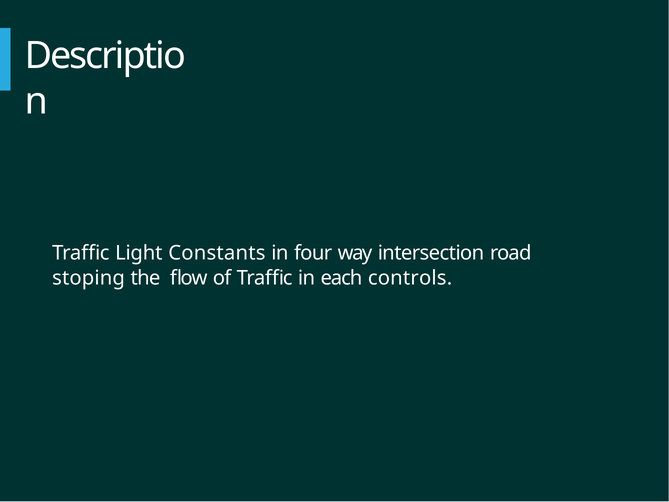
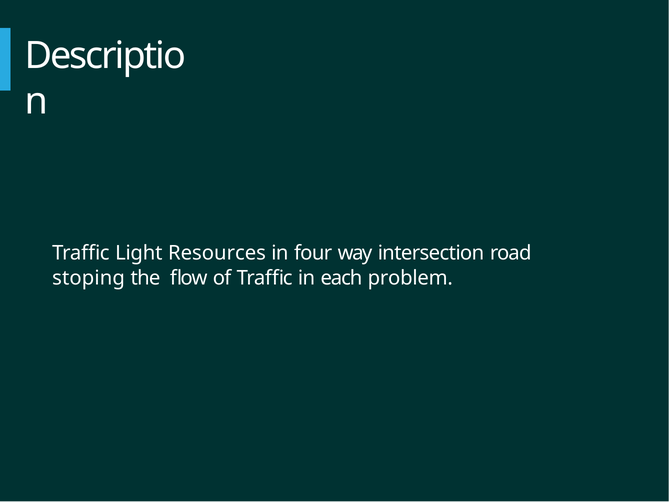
Constants: Constants -> Resources
controls: controls -> problem
